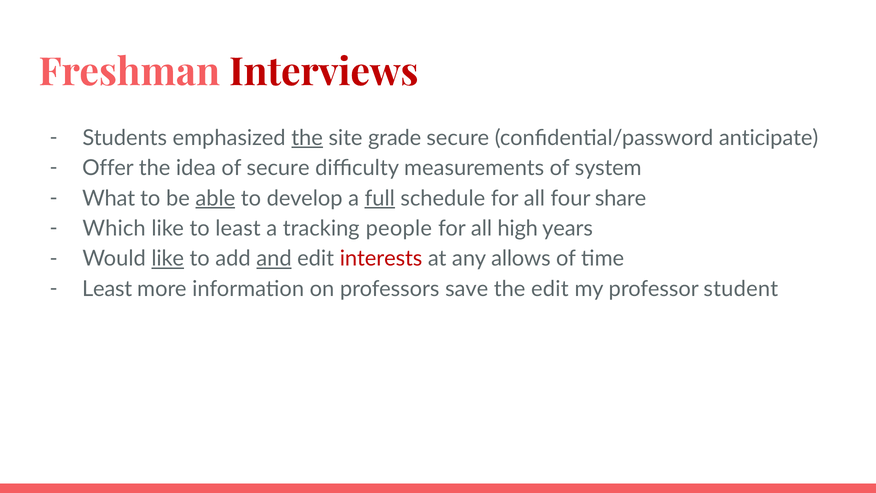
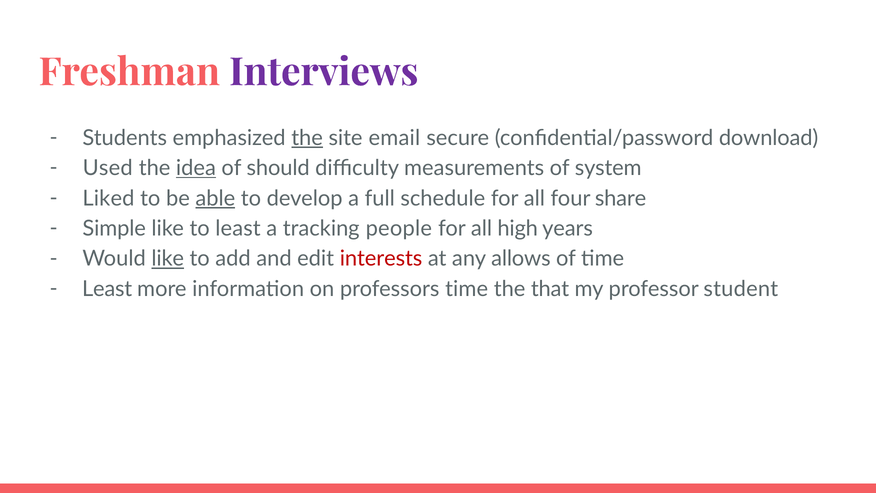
Interviews colour: red -> purple
grade: grade -> email
anticipate: anticipate -> download
Offer: Offer -> Used
idea underline: none -> present
of secure: secure -> should
What: What -> Liked
full underline: present -> none
Which: Which -> Simple
and underline: present -> none
professors save: save -> time
the edit: edit -> that
